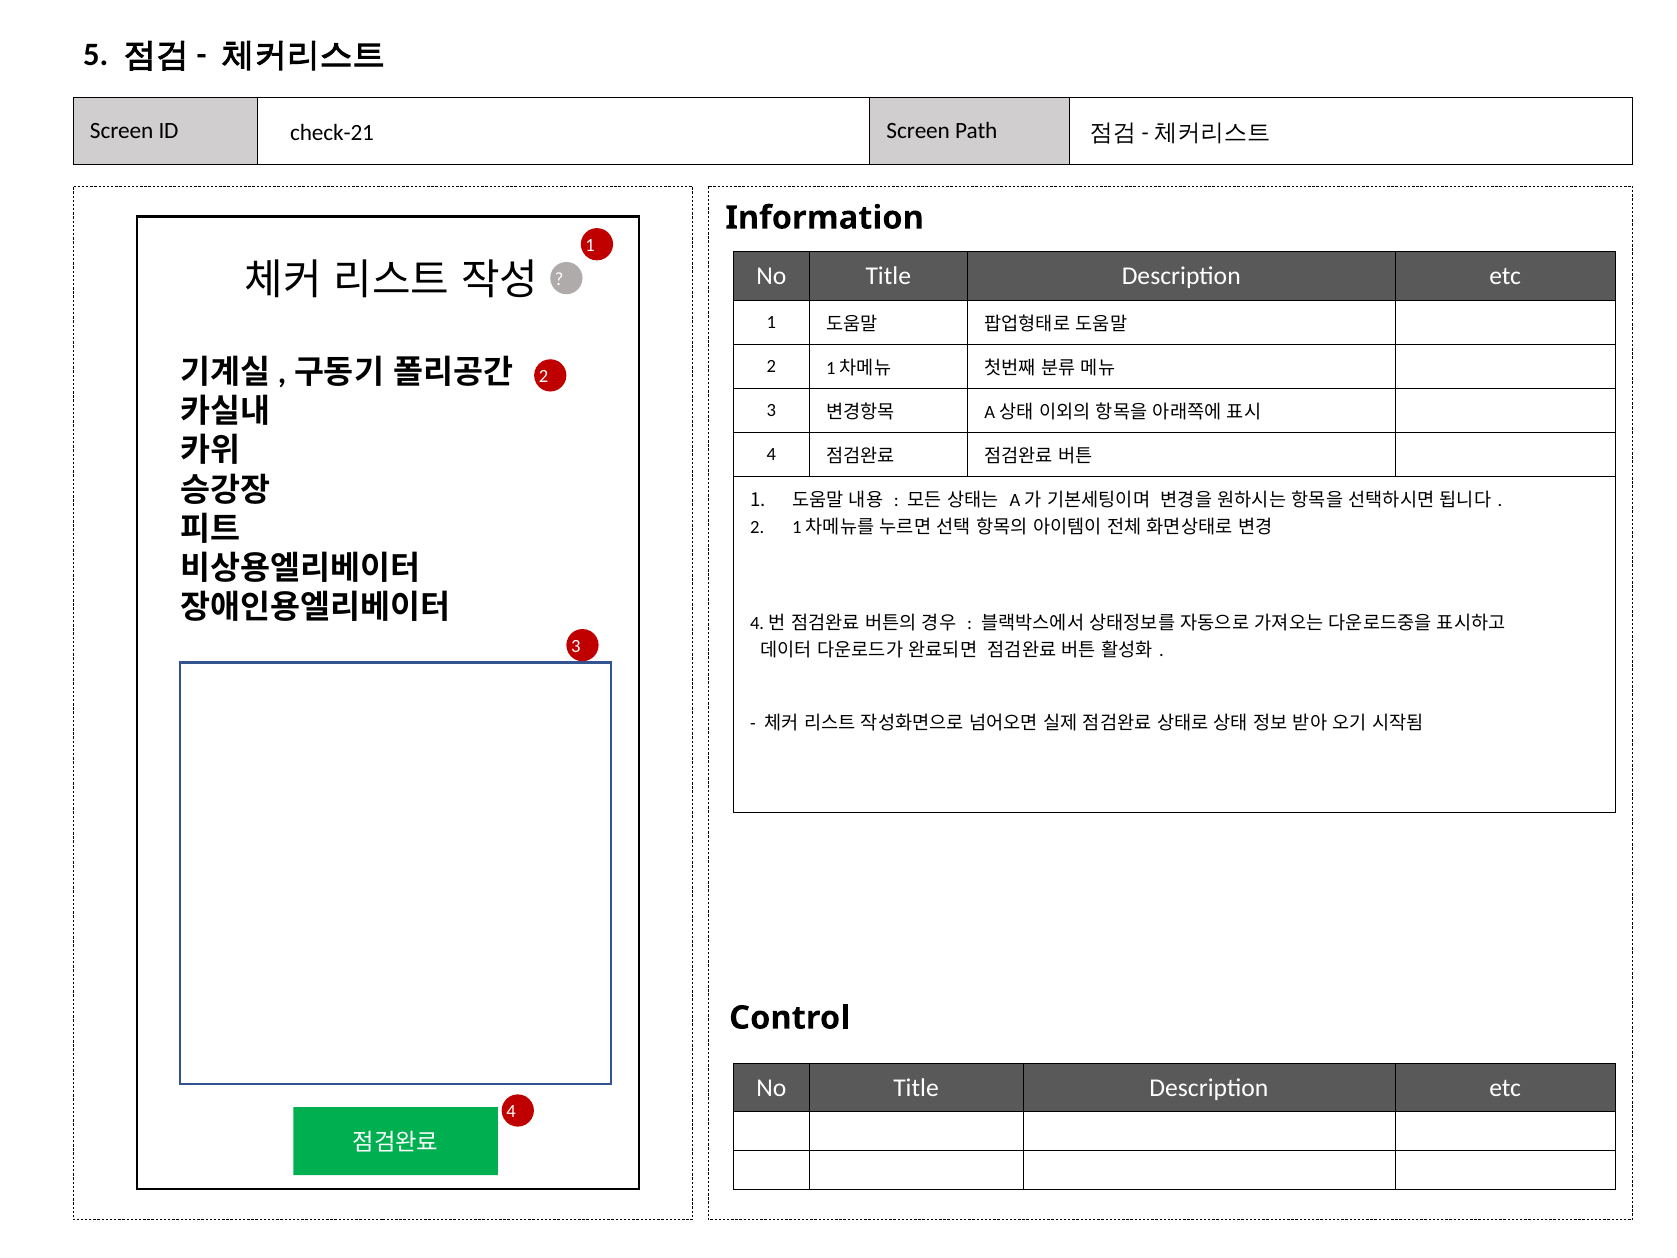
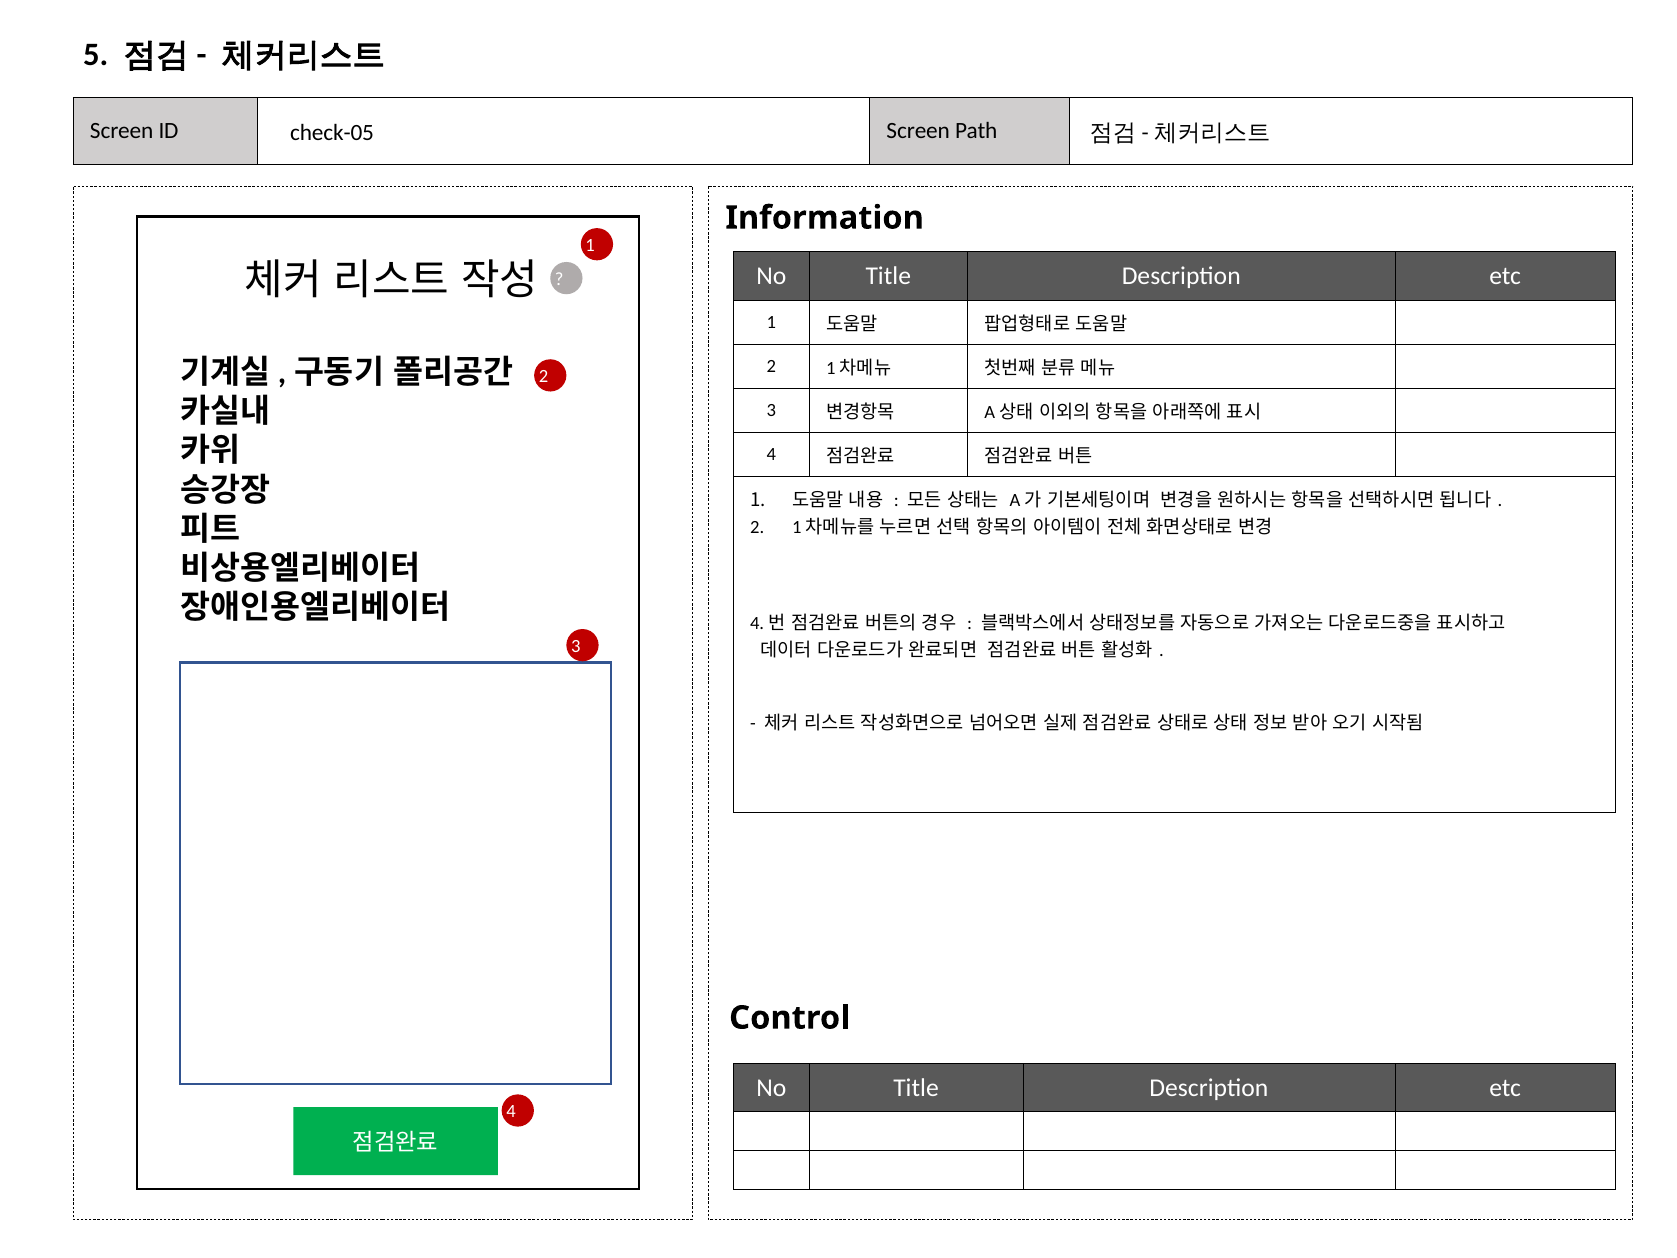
check-21: check-21 -> check-05
